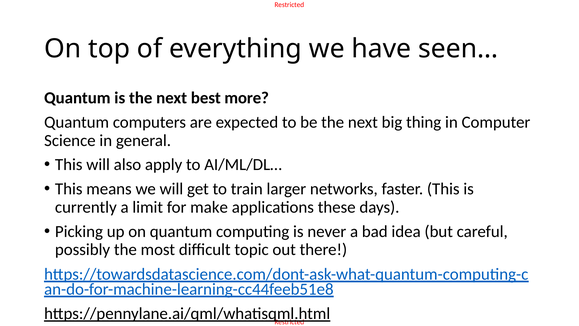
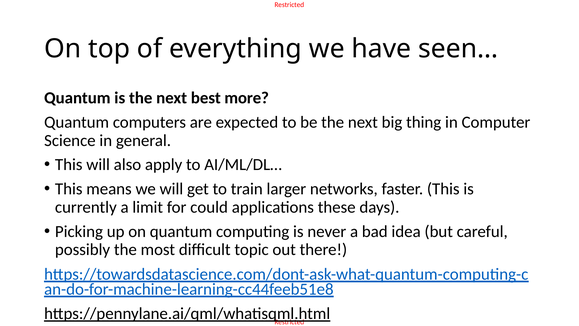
make: make -> could
